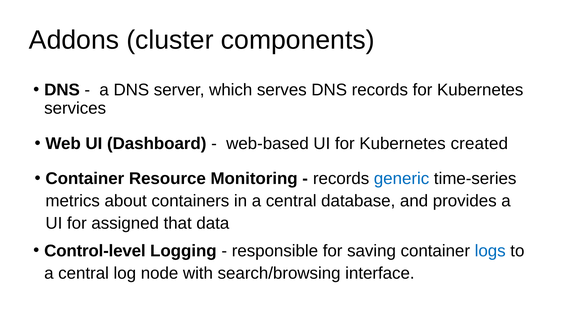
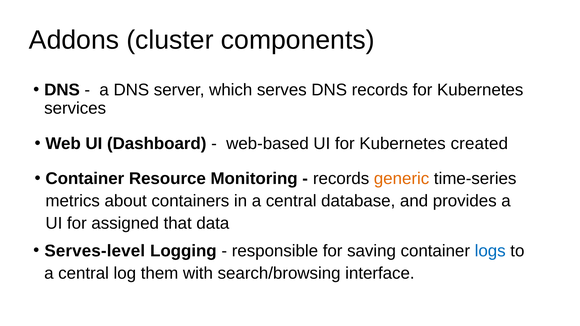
generic colour: blue -> orange
Control-level: Control-level -> Serves-level
node: node -> them
